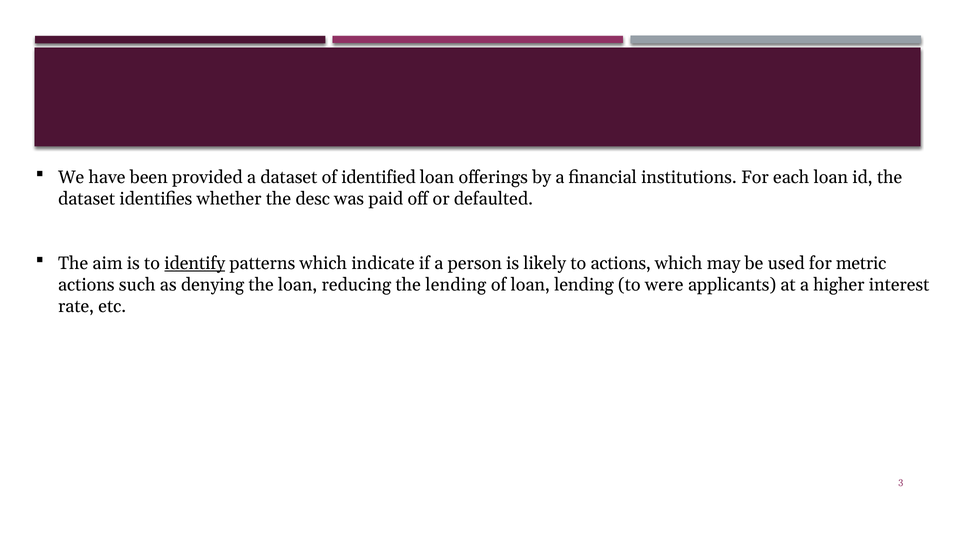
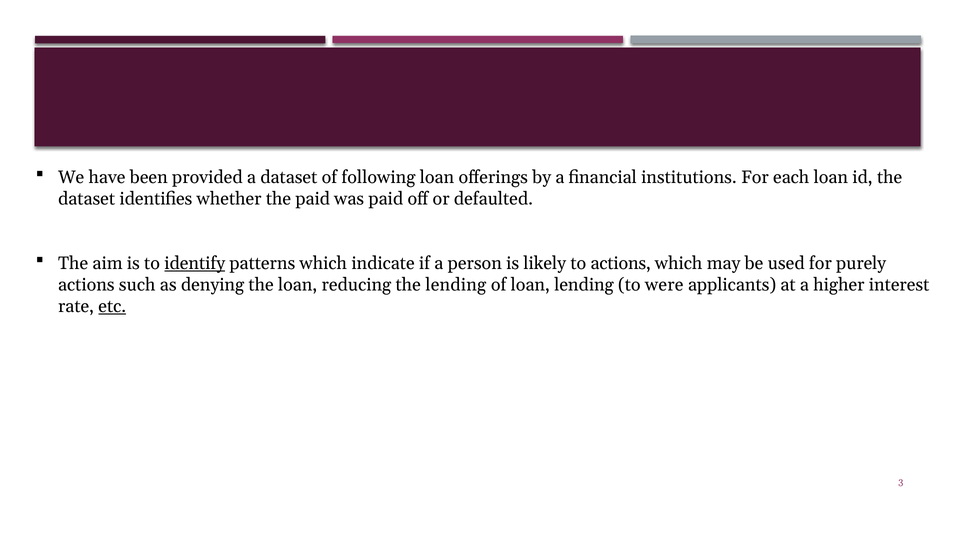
identified: identified -> following
the desc: desc -> paid
metric: metric -> purely
etc underline: none -> present
